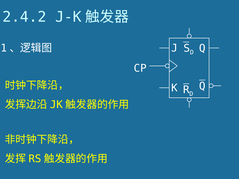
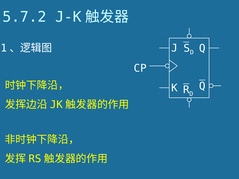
2.4.2: 2.4.2 -> 5.7.2
